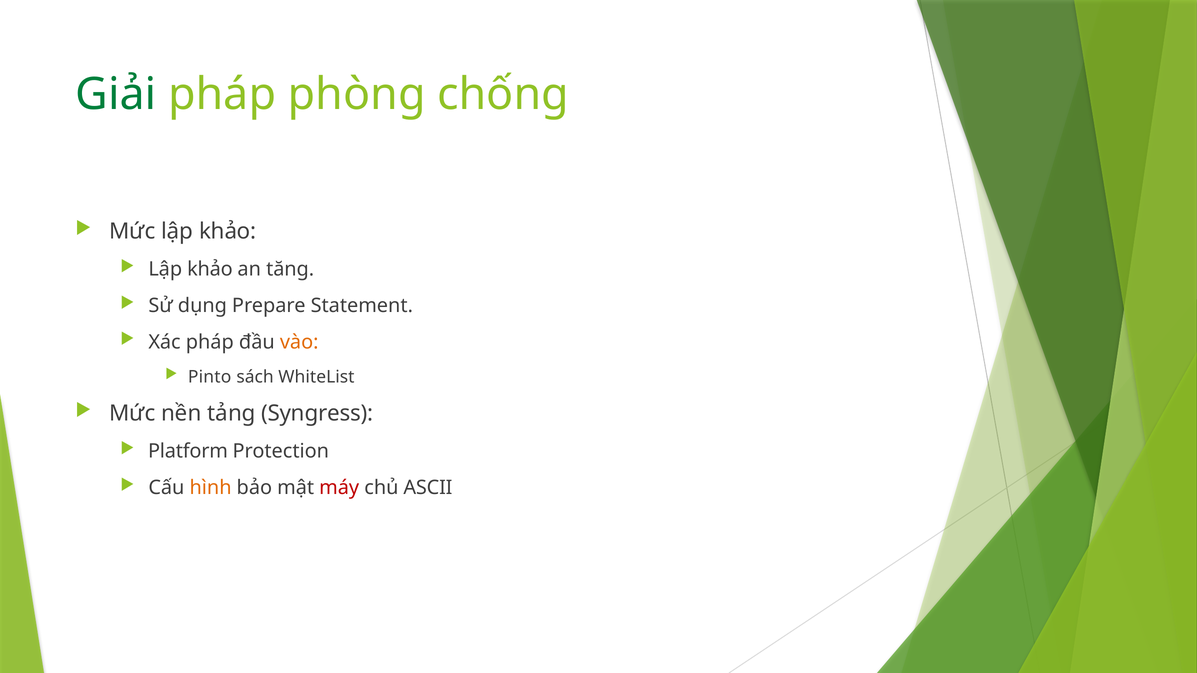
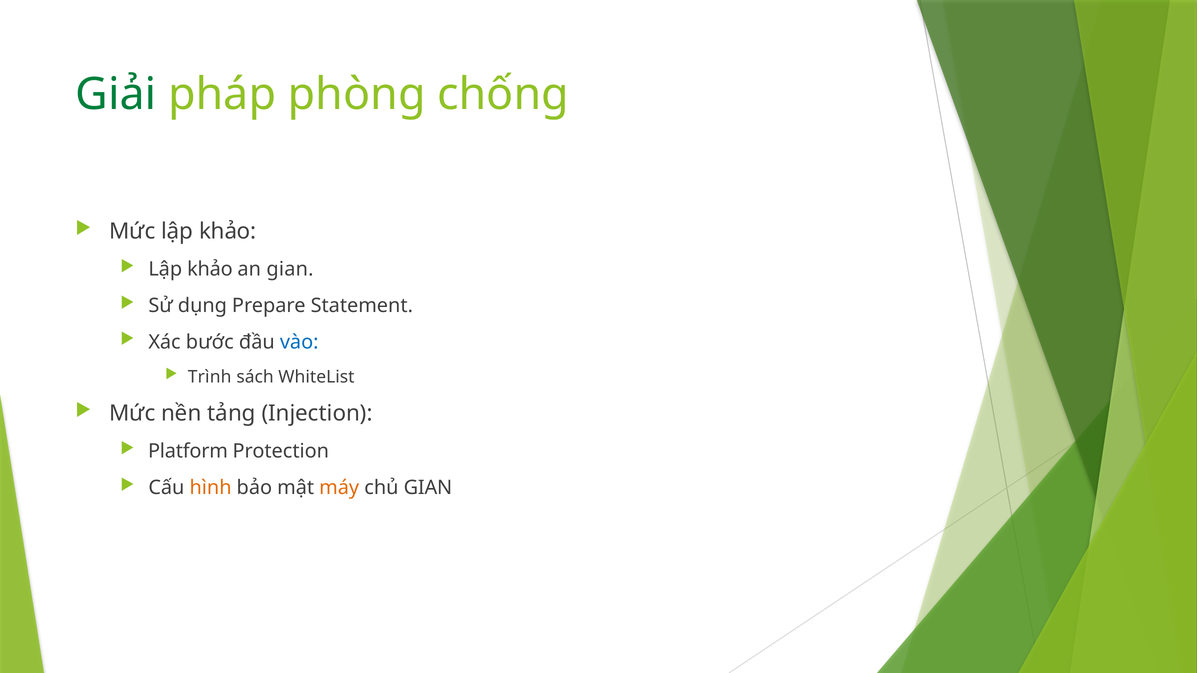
an tăng: tăng -> gian
Xác pháp: pháp -> bước
vào colour: orange -> blue
Pinto: Pinto -> Trình
Syngress: Syngress -> Injection
máy colour: red -> orange
chủ ASCII: ASCII -> GIAN
